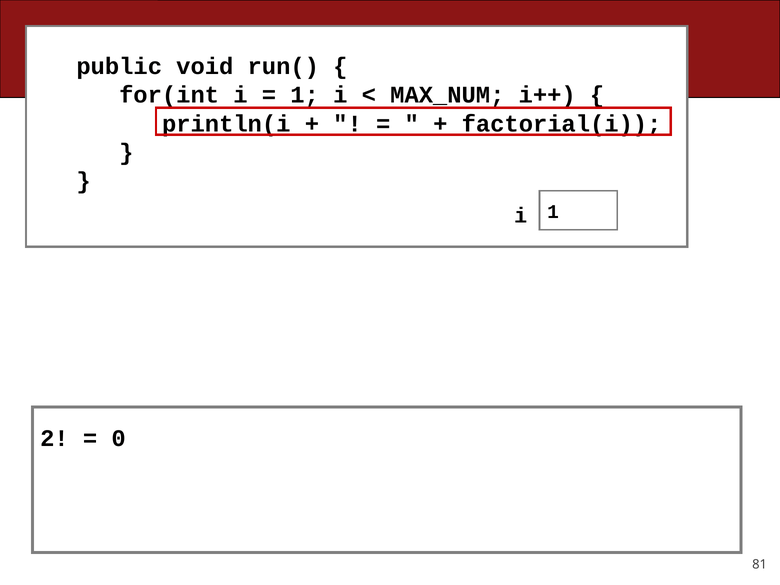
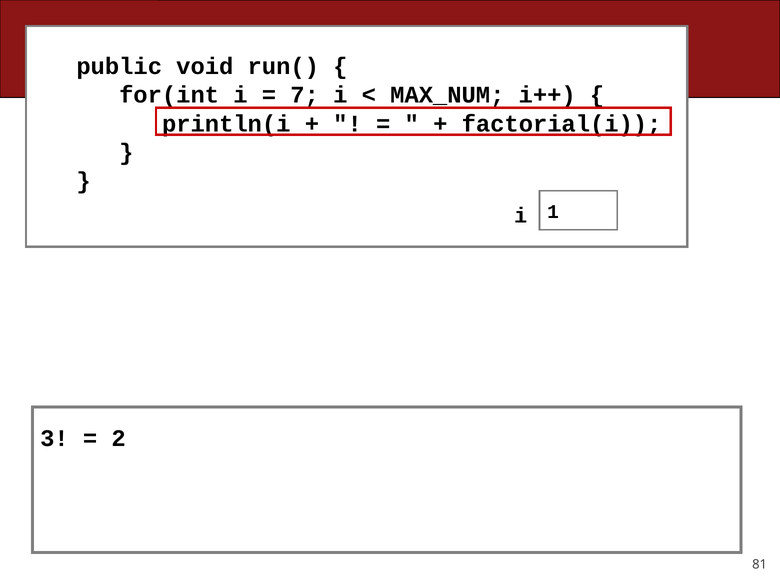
1 at (305, 95): 1 -> 7
2: 2 -> 3
0: 0 -> 2
